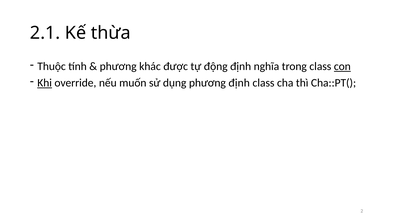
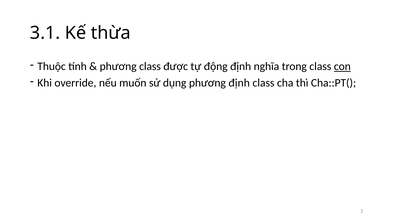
2.1: 2.1 -> 3.1
phương khác: khác -> class
Khi underline: present -> none
